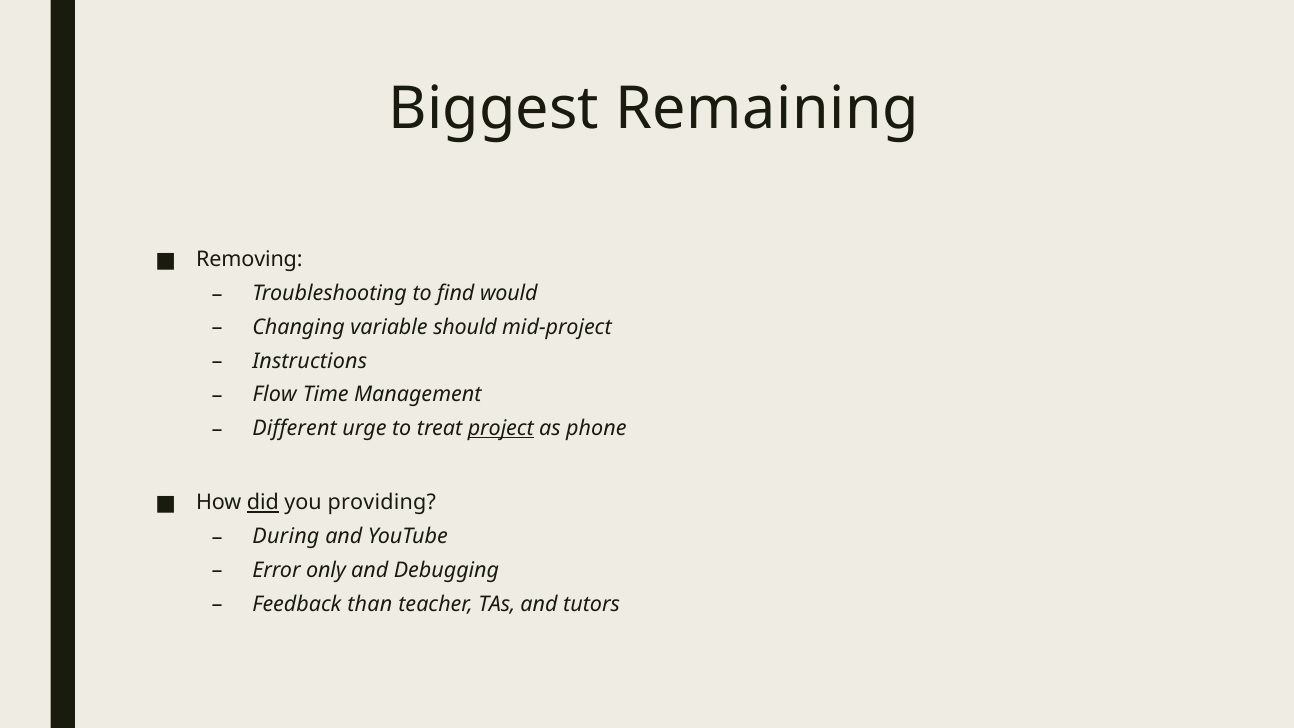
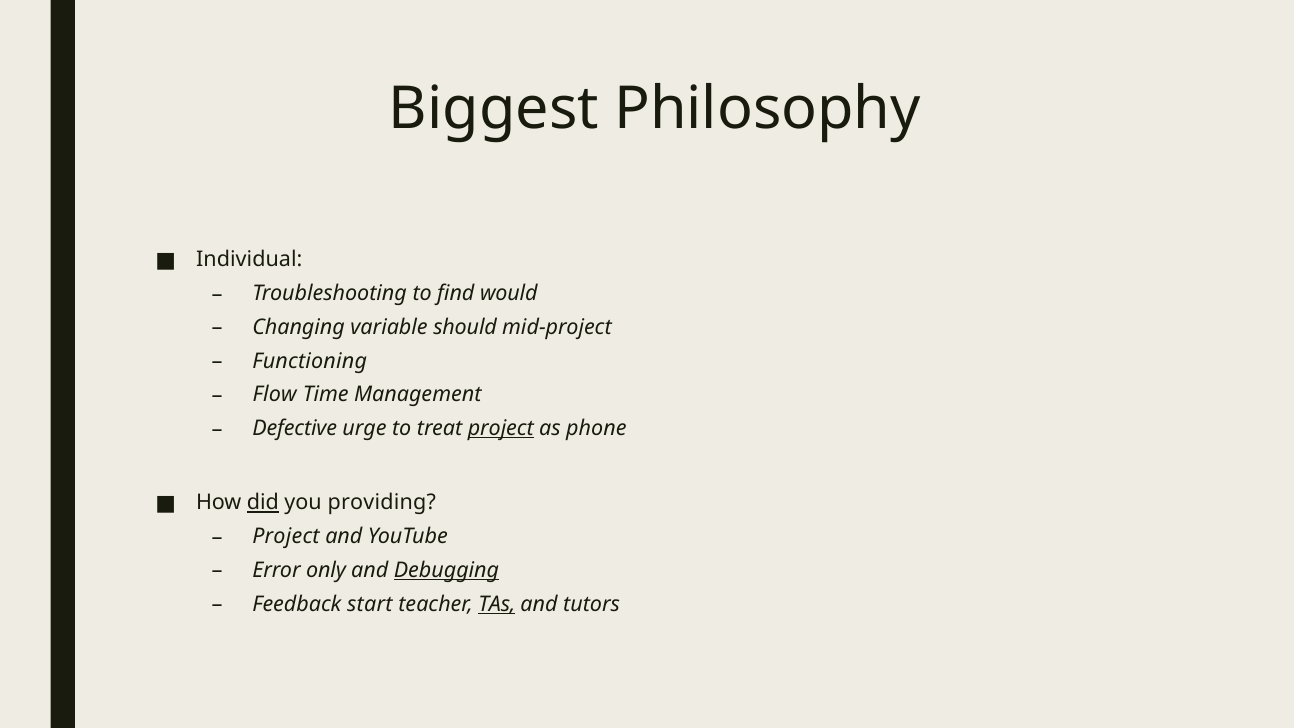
Remaining: Remaining -> Philosophy
Removing: Removing -> Individual
Instructions: Instructions -> Functioning
Different: Different -> Defective
During at (286, 536): During -> Project
Debugging underline: none -> present
than: than -> start
TAs underline: none -> present
